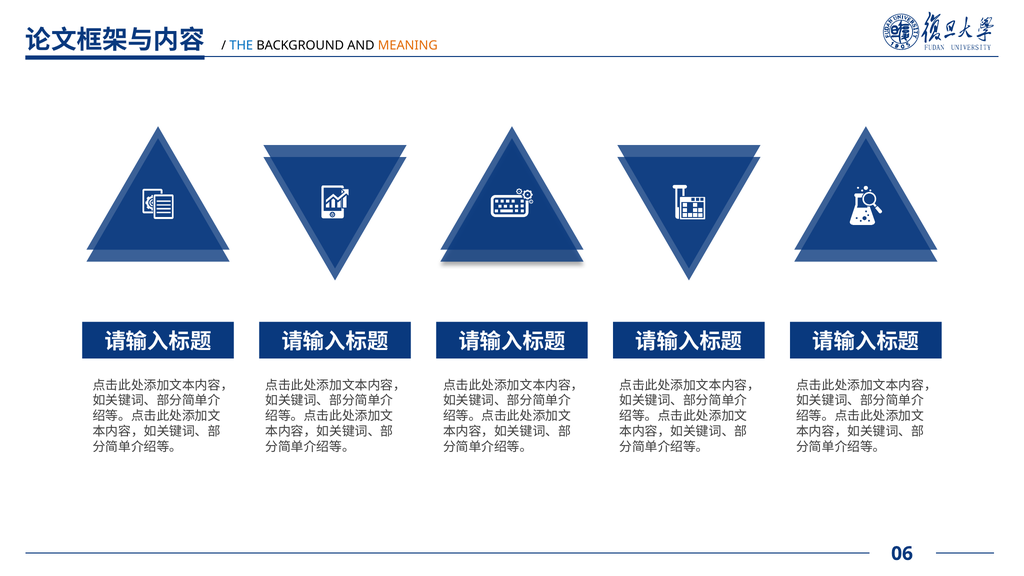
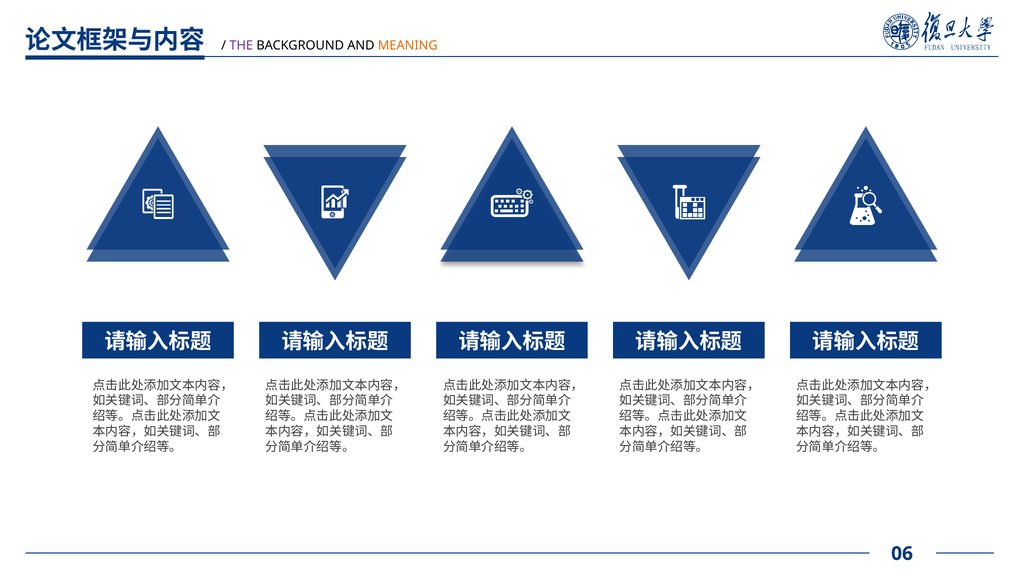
THE colour: blue -> purple
